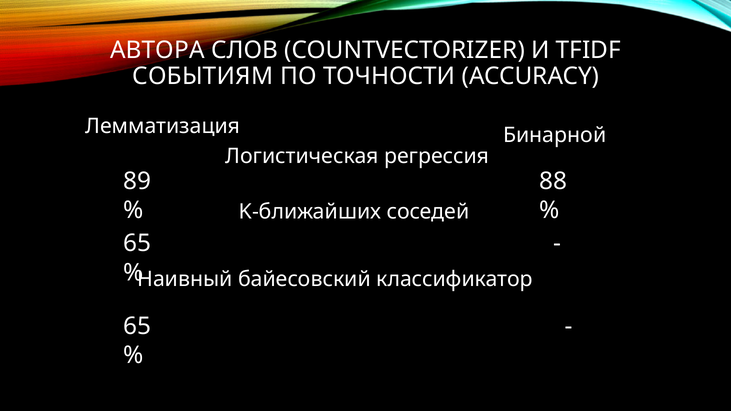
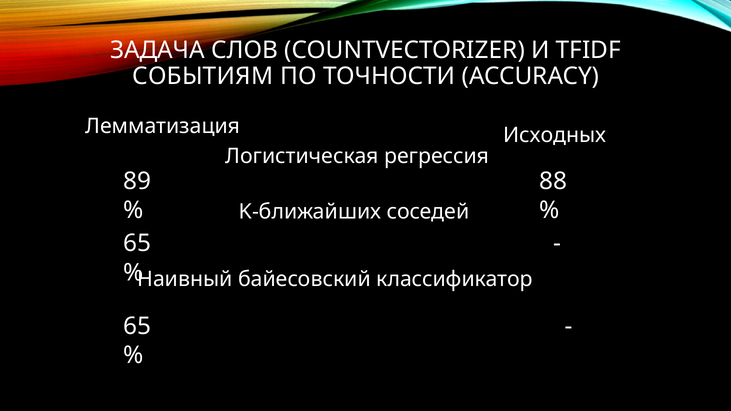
АВТОРА: АВТОРА -> ЗАДАЧА
Бинарной: Бинарной -> Исходных
